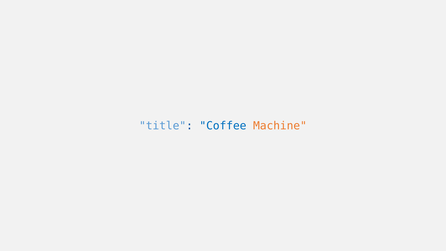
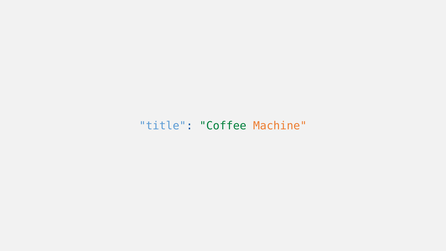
Coffee colour: blue -> green
